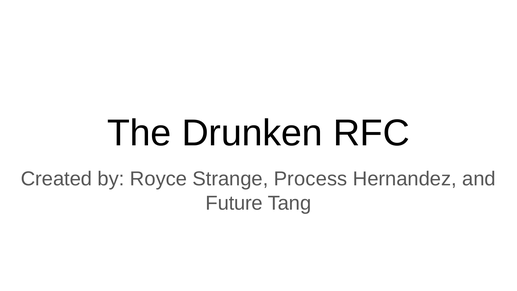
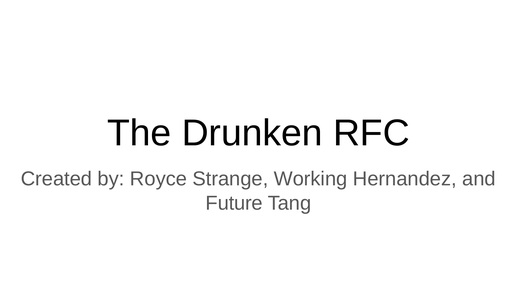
Process: Process -> Working
